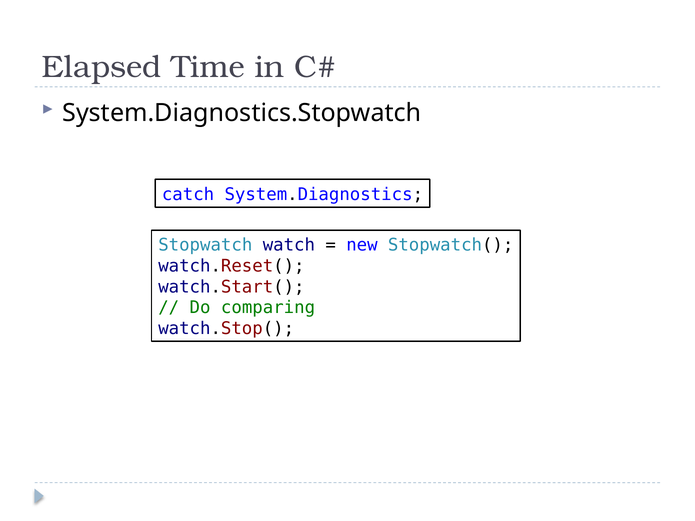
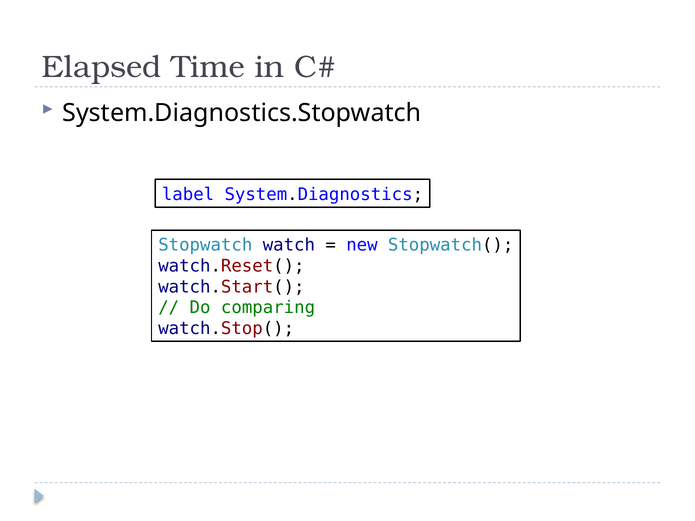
catch: catch -> label
